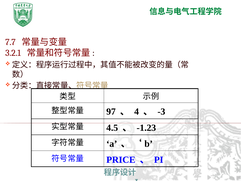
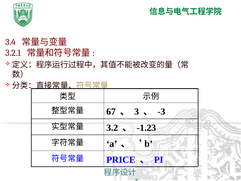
7.7: 7.7 -> 3.4
97: 97 -> 67
4: 4 -> 3
4.5: 4.5 -> 3.2
